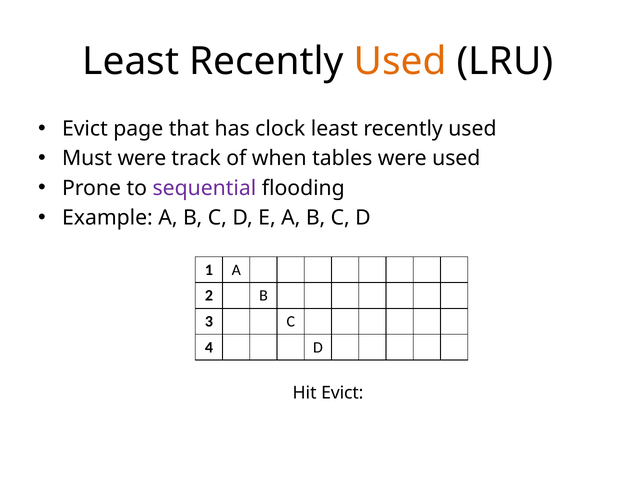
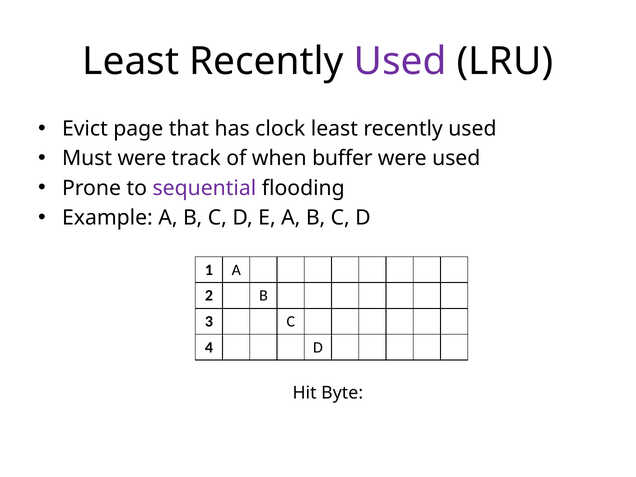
Used at (400, 62) colour: orange -> purple
tables: tables -> buffer
Hit Evict: Evict -> Byte
